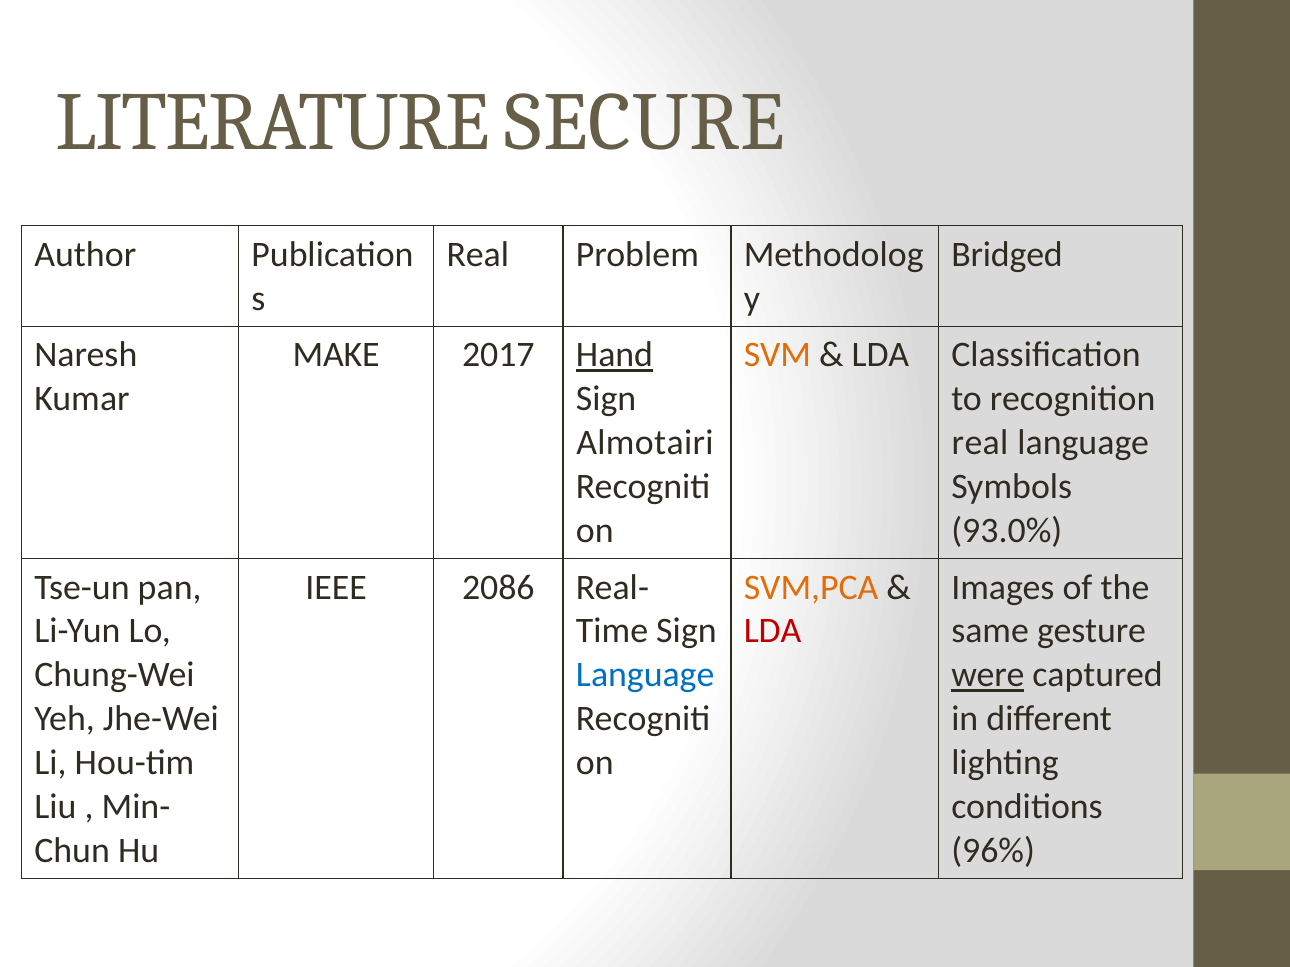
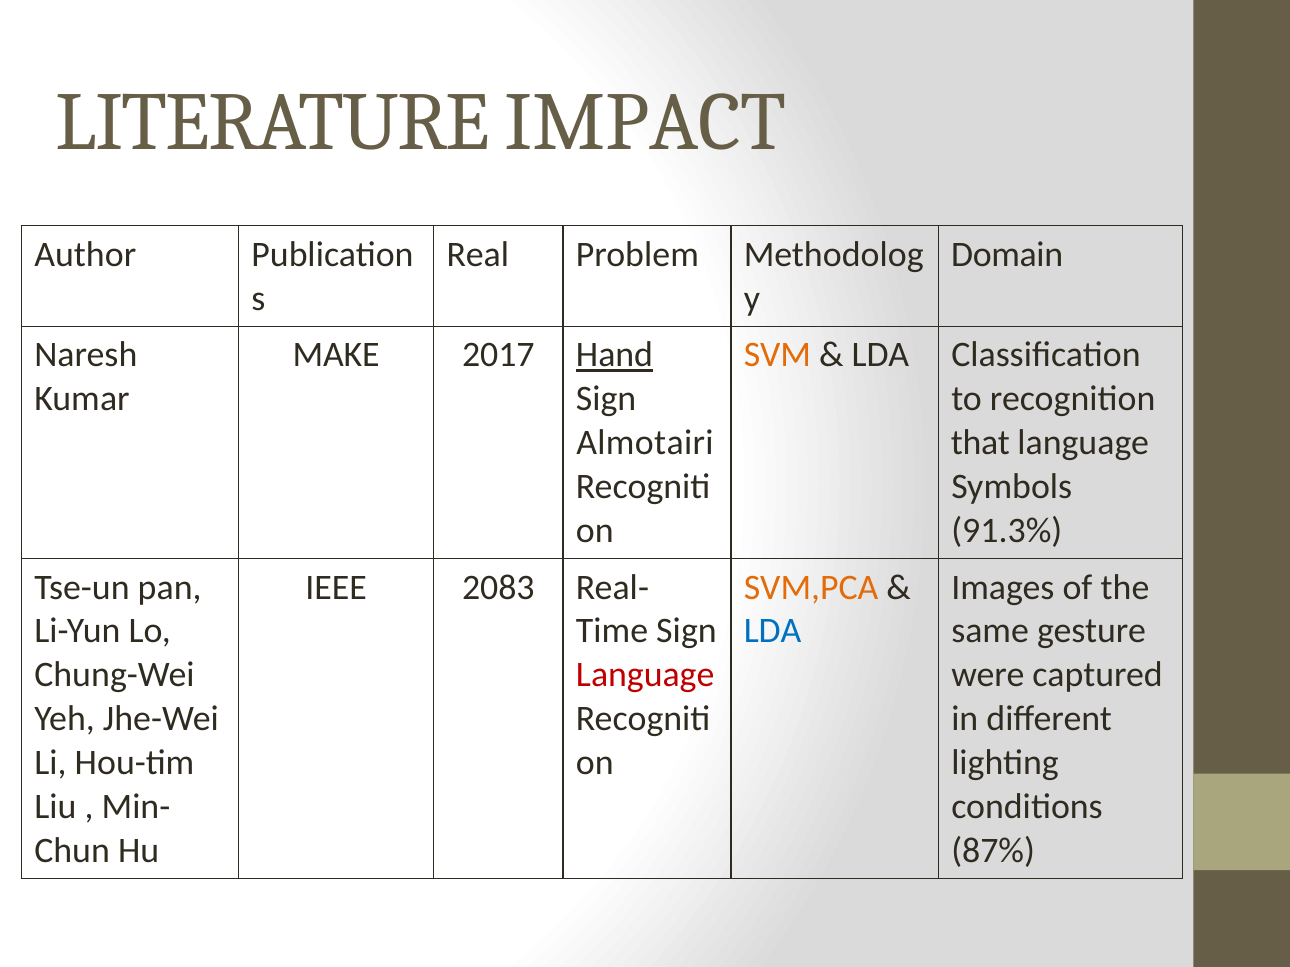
SECURE: SECURE -> IMPACT
Bridged: Bridged -> Domain
real at (980, 443): real -> that
93.0%: 93.0% -> 91.3%
2086: 2086 -> 2083
LDA at (773, 631) colour: red -> blue
Language at (645, 675) colour: blue -> red
were underline: present -> none
96%: 96% -> 87%
